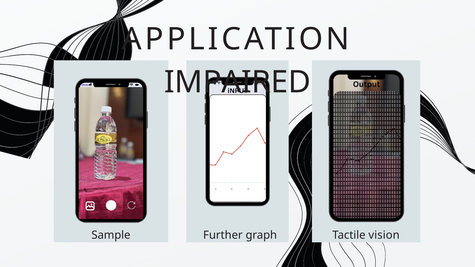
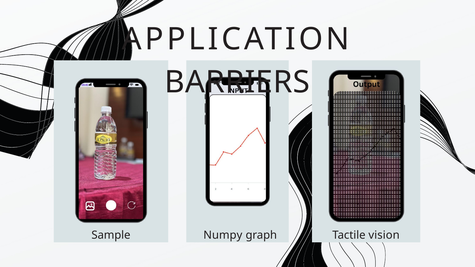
IMPAIRED: IMPAIRED -> BARRIERS
Further: Further -> Numpy
